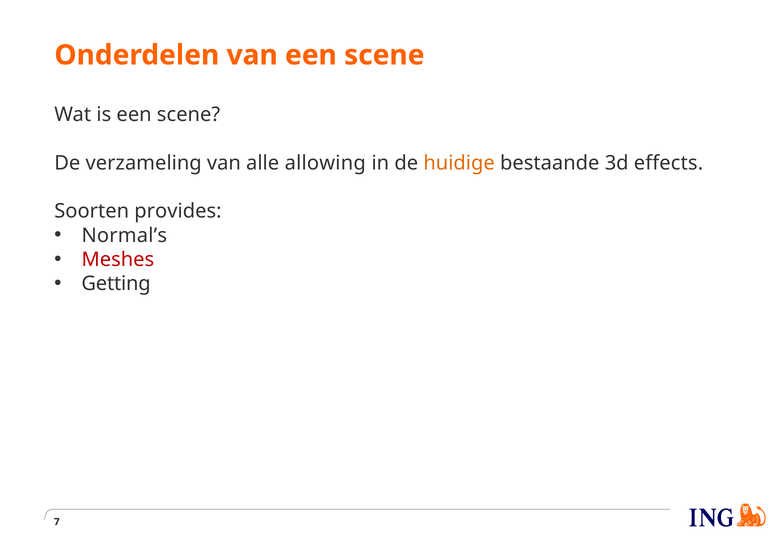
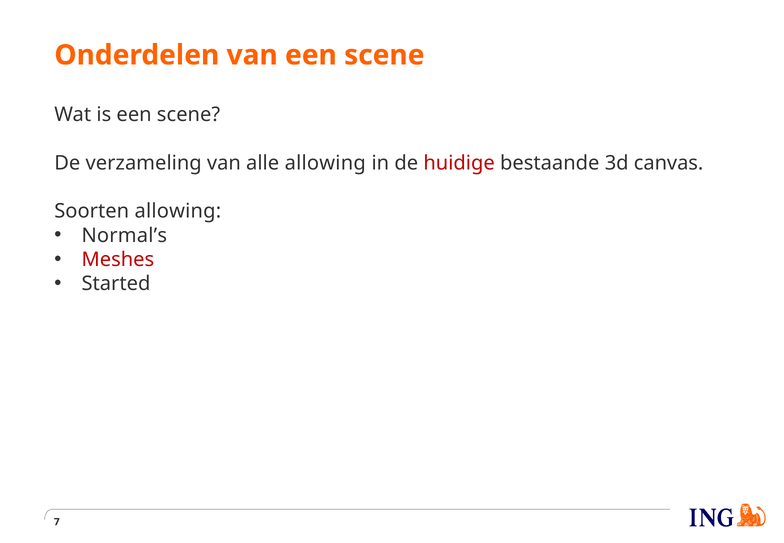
huidige colour: orange -> red
effects: effects -> canvas
Soorten provides: provides -> allowing
Getting: Getting -> Started
